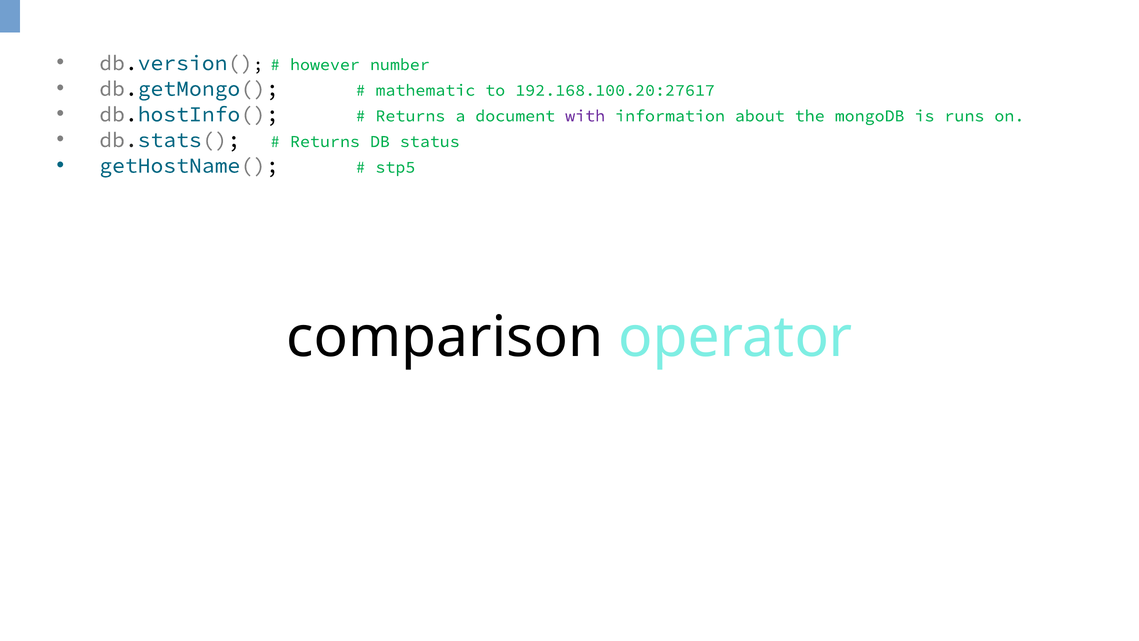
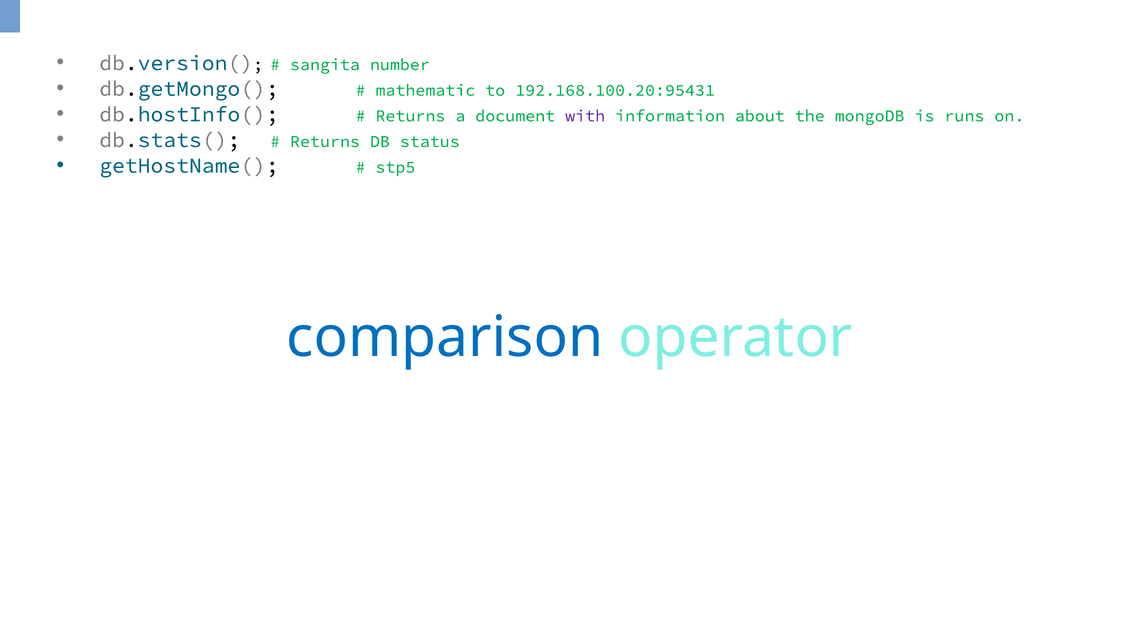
however: however -> sangita
192.168.100.20:27617: 192.168.100.20:27617 -> 192.168.100.20:95431
comparison colour: black -> blue
